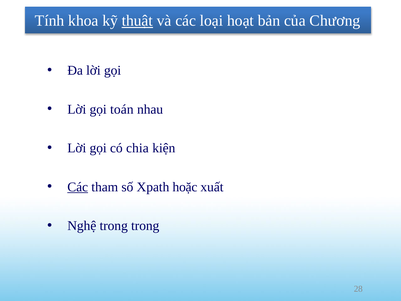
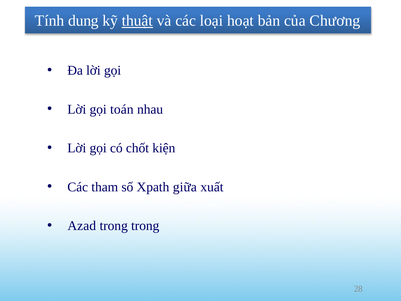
khoa: khoa -> dung
chia: chia -> chốt
Các at (78, 187) underline: present -> none
hoặc: hoặc -> giữa
Nghệ: Nghệ -> Azad
